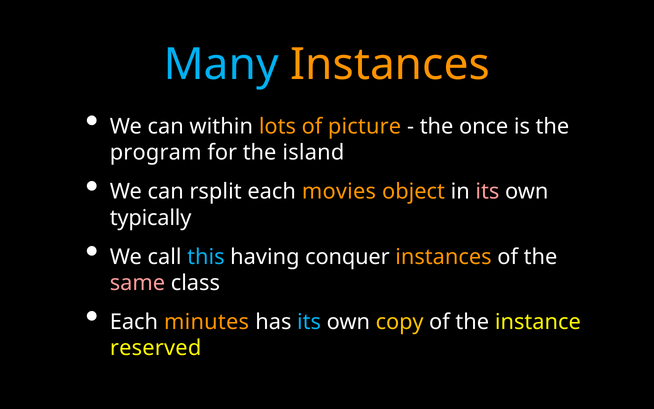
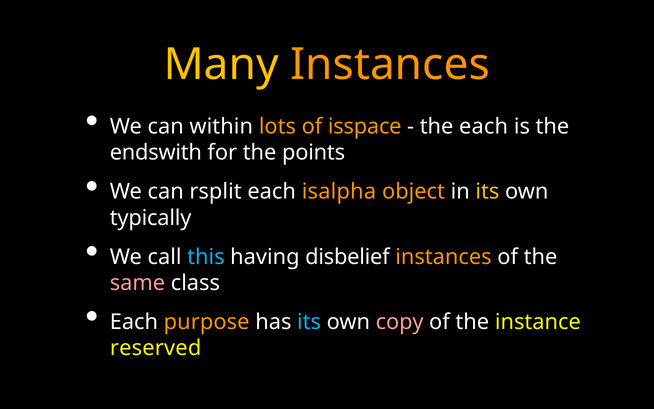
Many colour: light blue -> yellow
picture: picture -> isspace
the once: once -> each
program: program -> endswith
island: island -> points
movies: movies -> isalpha
its at (487, 192) colour: pink -> yellow
conquer: conquer -> disbelief
minutes: minutes -> purpose
copy colour: yellow -> pink
